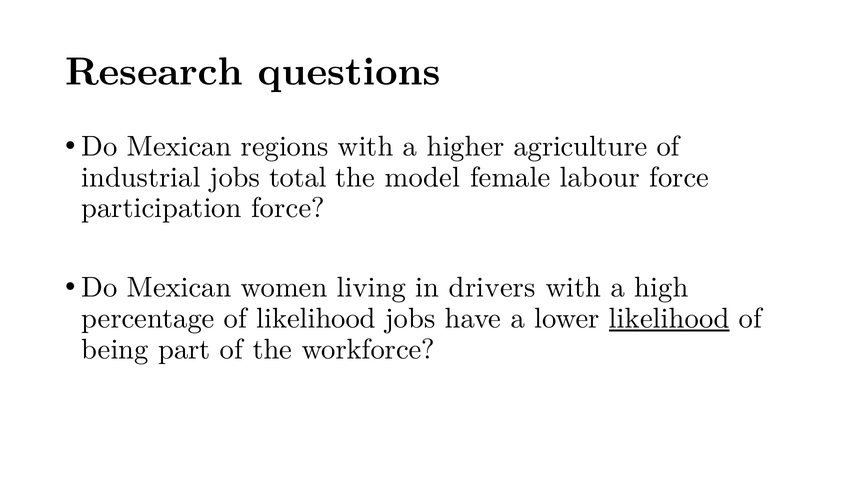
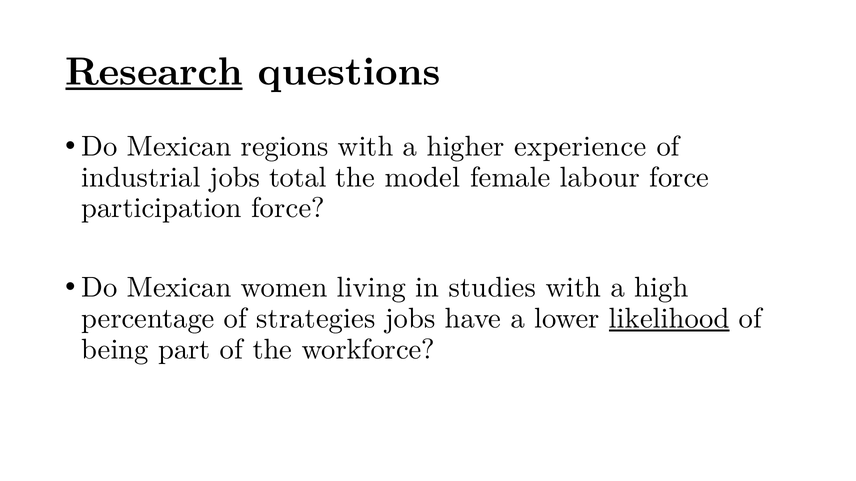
Research underline: none -> present
agriculture: agriculture -> experience
drivers: drivers -> studies
of likelihood: likelihood -> strategies
